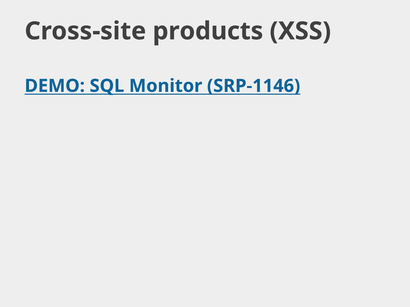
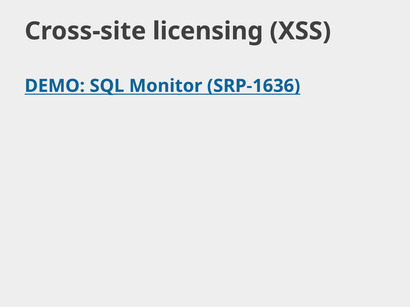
products: products -> licensing
SRP-1146: SRP-1146 -> SRP-1636
